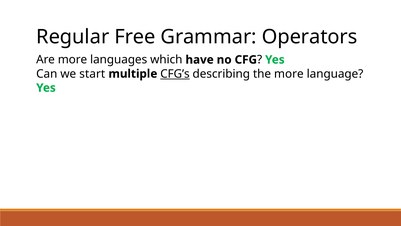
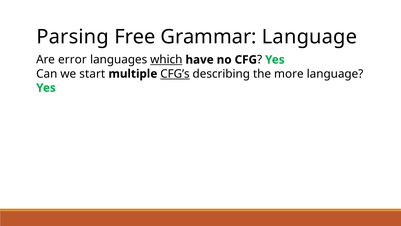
Regular: Regular -> Parsing
Grammar Operators: Operators -> Language
Are more: more -> error
which underline: none -> present
